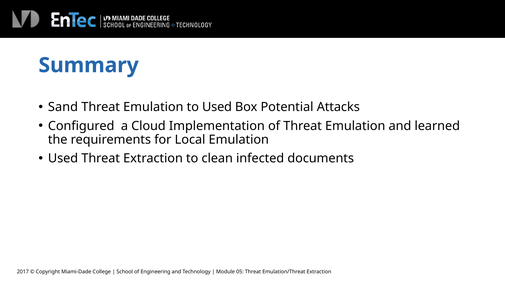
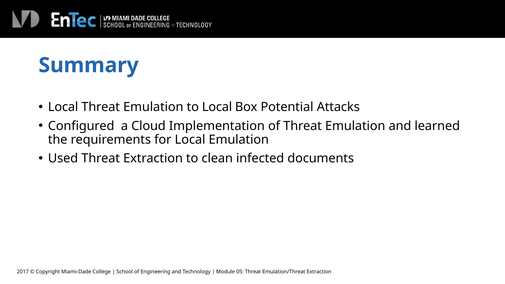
Sand at (63, 107): Sand -> Local
to Used: Used -> Local
